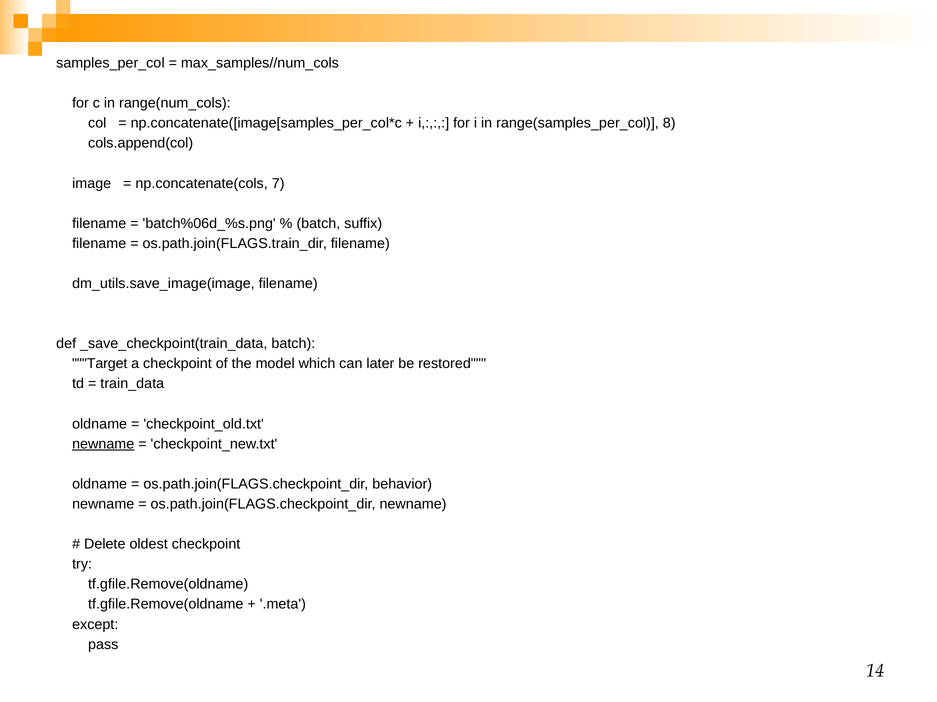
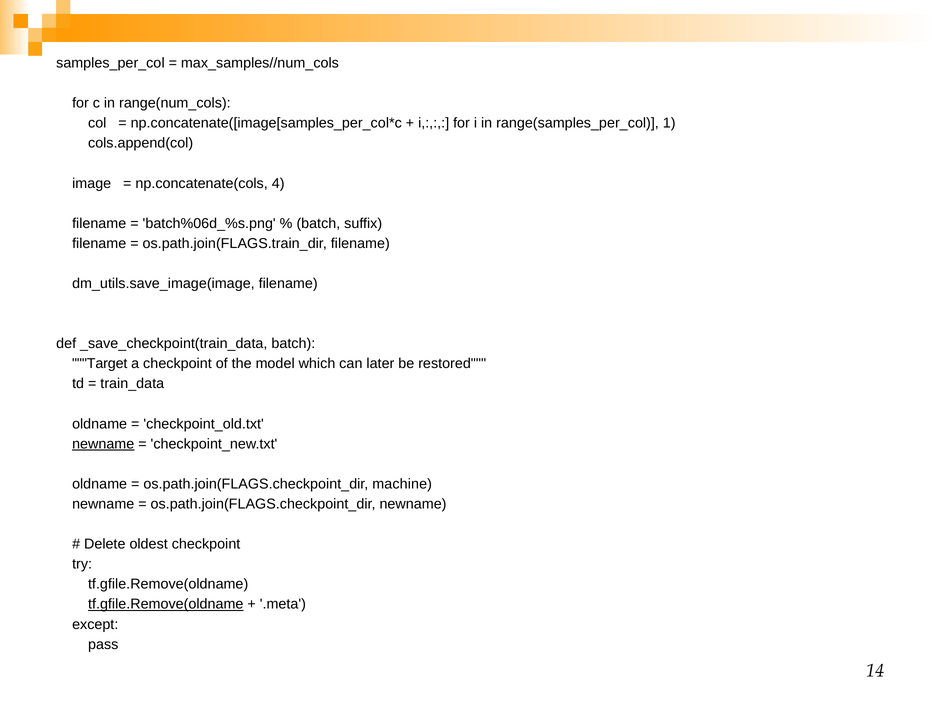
8: 8 -> 1
7: 7 -> 4
behavior: behavior -> machine
tf.gfile.Remove(oldname at (166, 605) underline: none -> present
